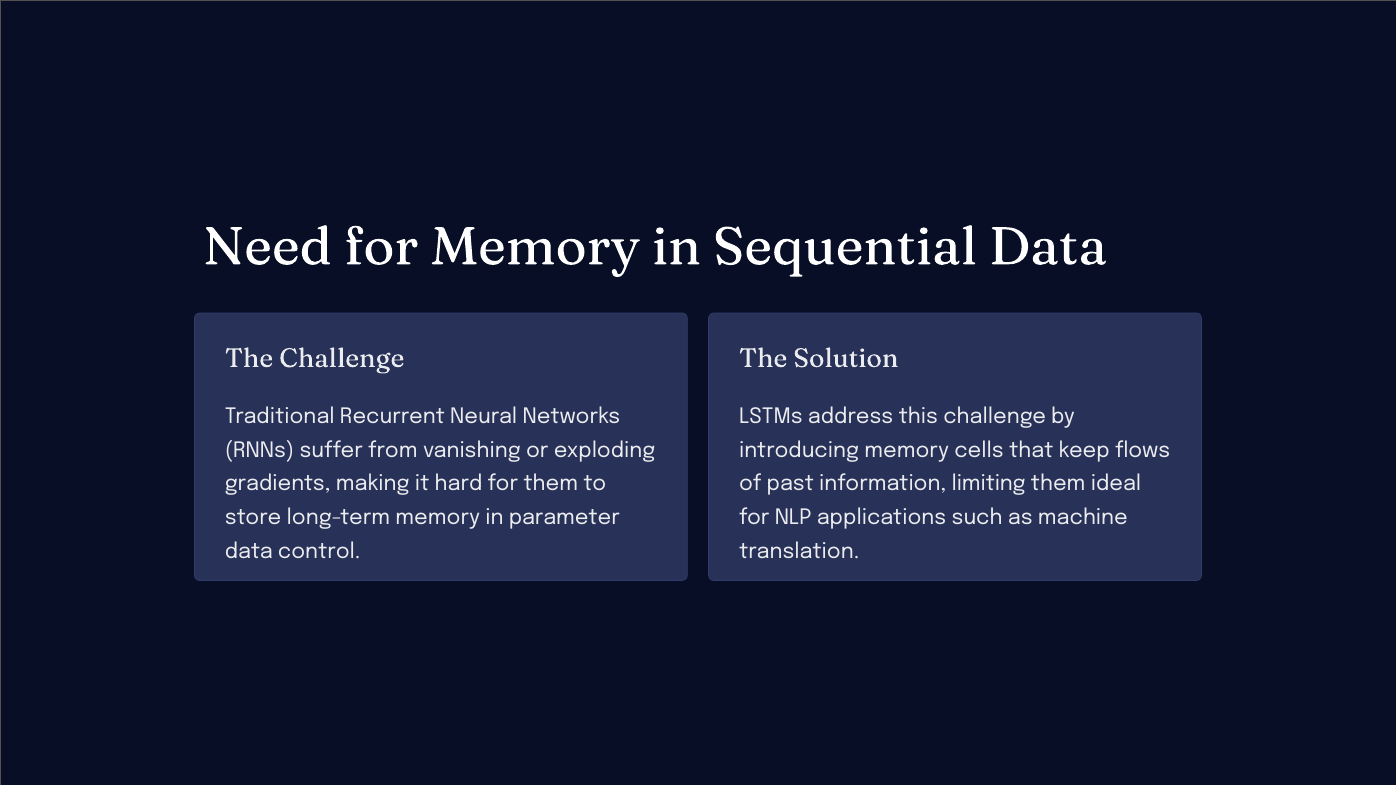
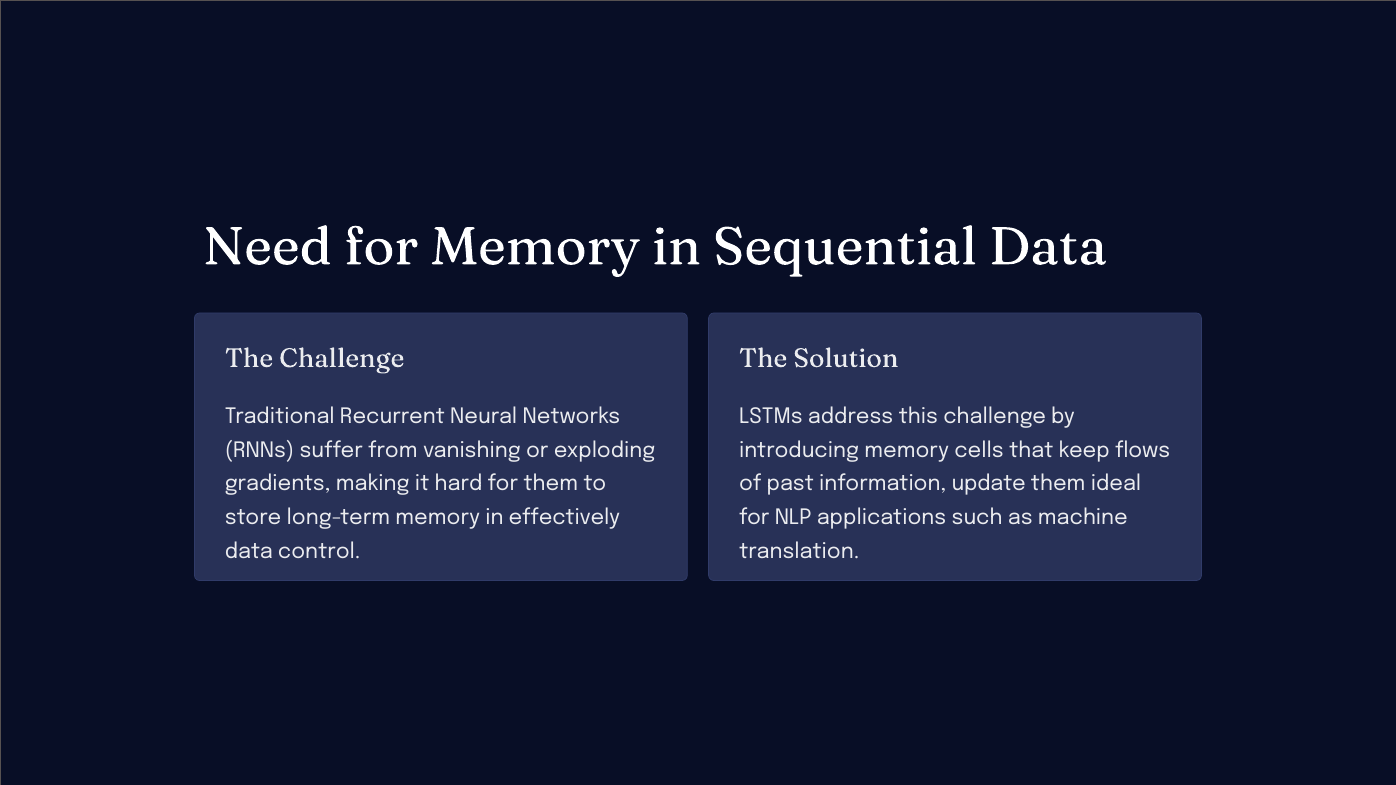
limiting: limiting -> update
parameter: parameter -> effectively
